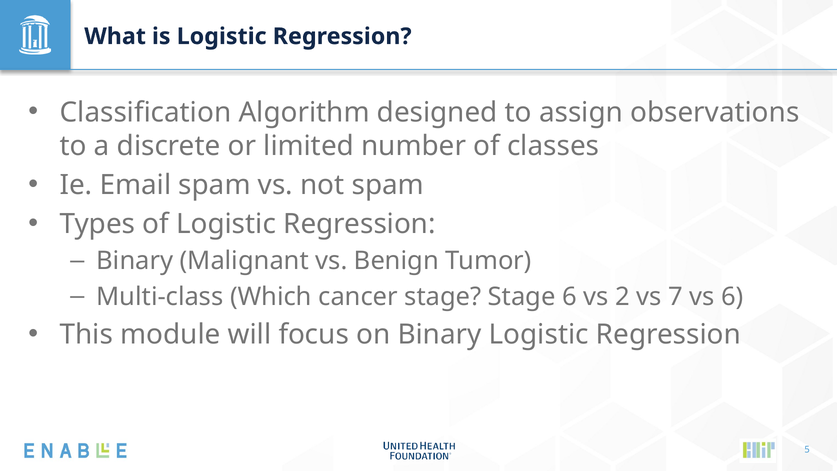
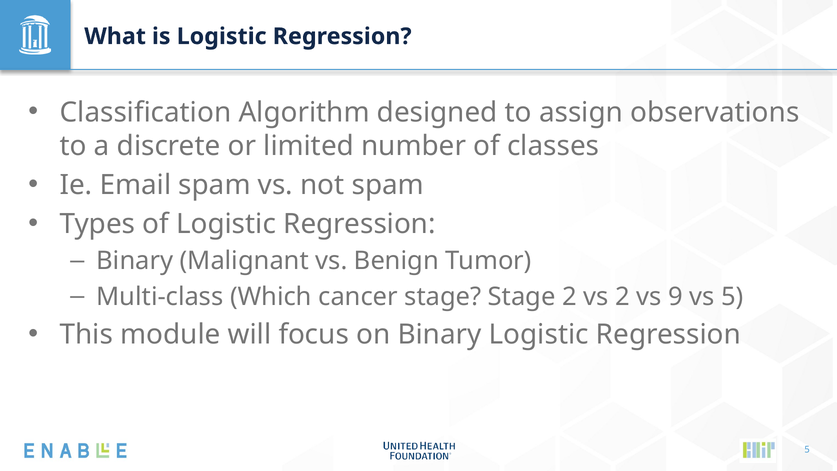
Stage 6: 6 -> 2
7: 7 -> 9
vs 6: 6 -> 5
